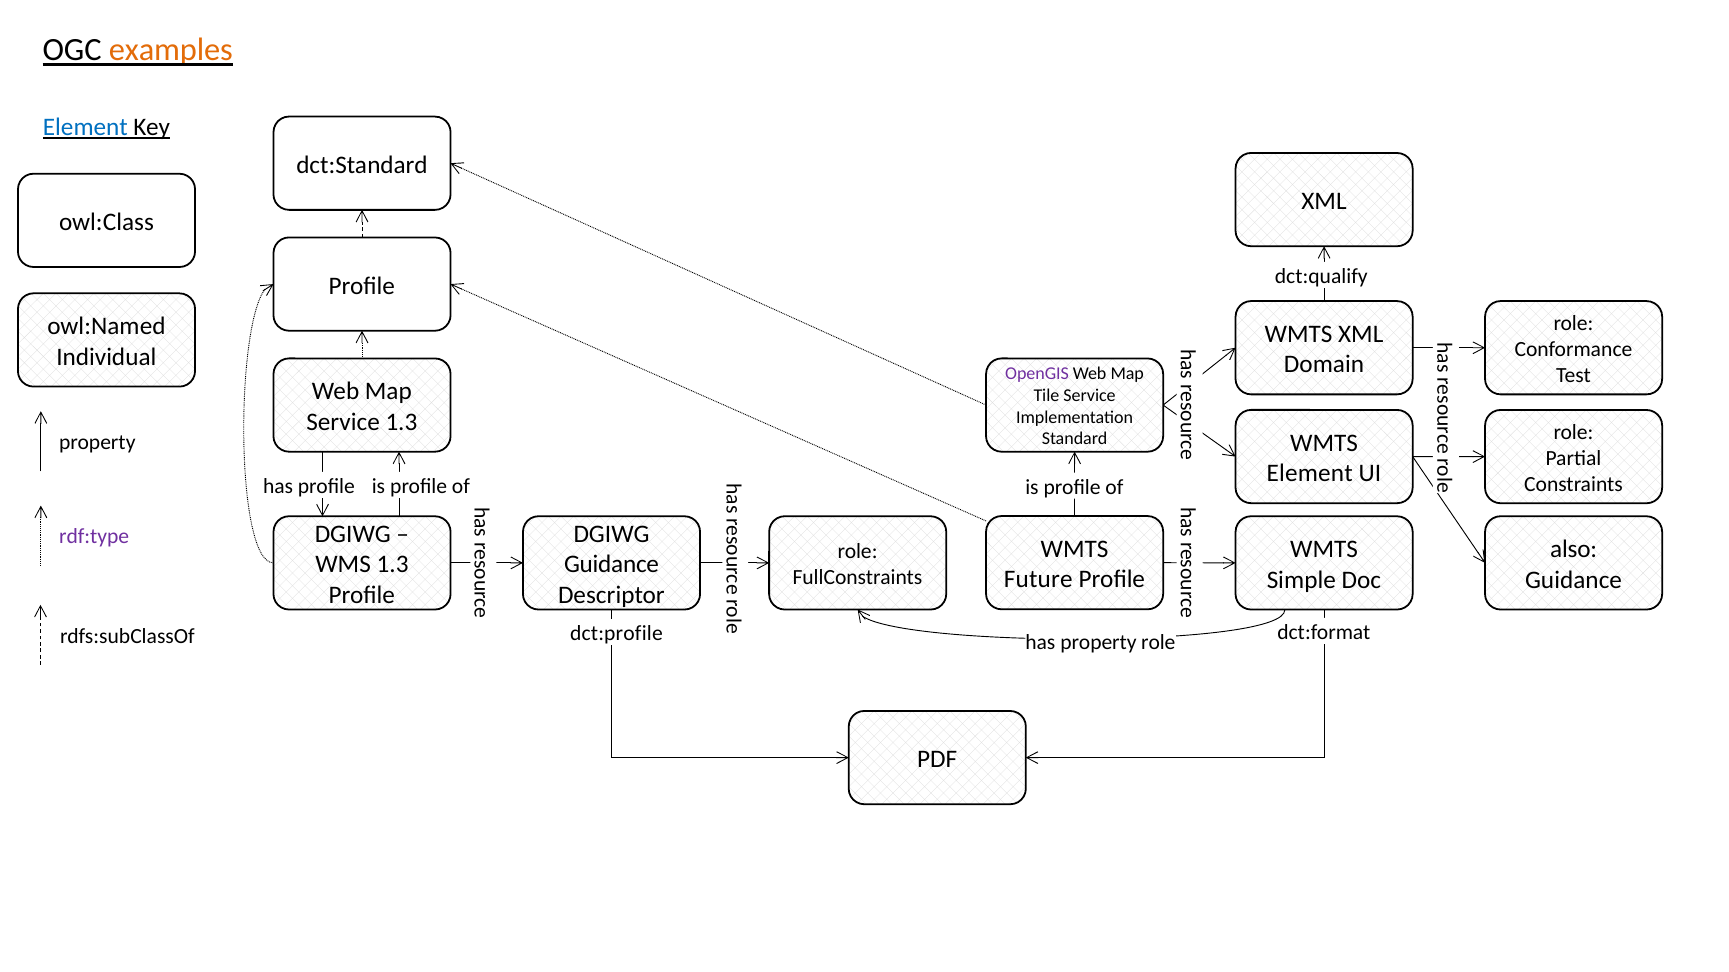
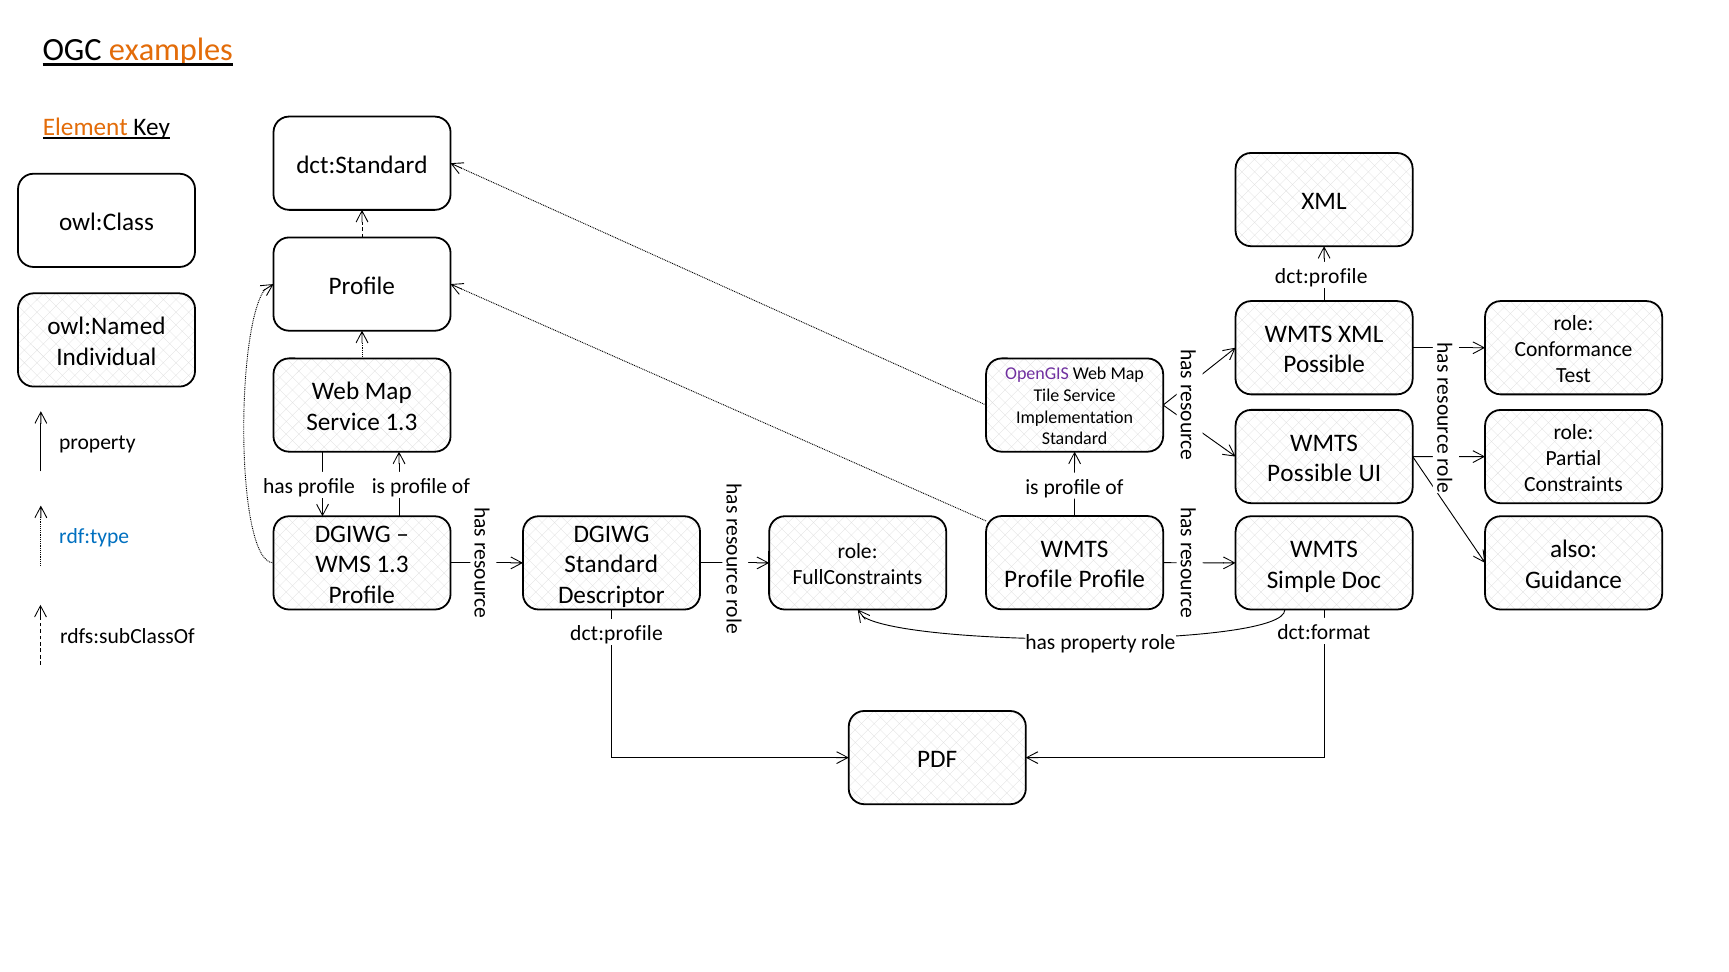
Element at (85, 127) colour: blue -> orange
dct:qualify at (1321, 276): dct:qualify -> dct:profile
Domain at (1324, 365): Domain -> Possible
Element at (1310, 474): Element -> Possible
rdf:type colour: purple -> blue
Guidance at (612, 565): Guidance -> Standard
Future at (1038, 580): Future -> Profile
